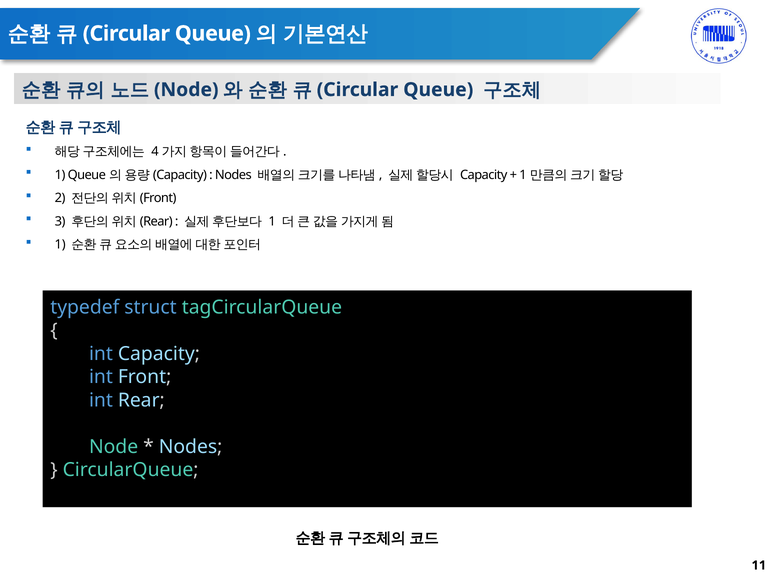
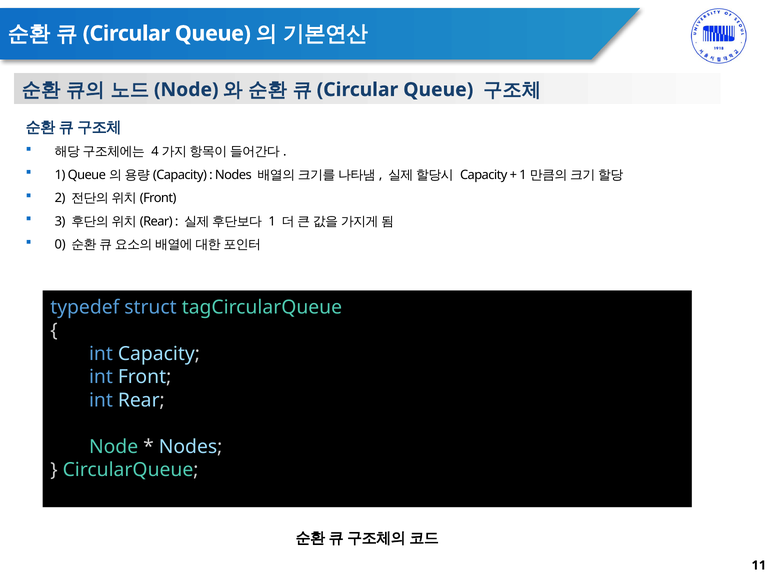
1 at (60, 244): 1 -> 0
